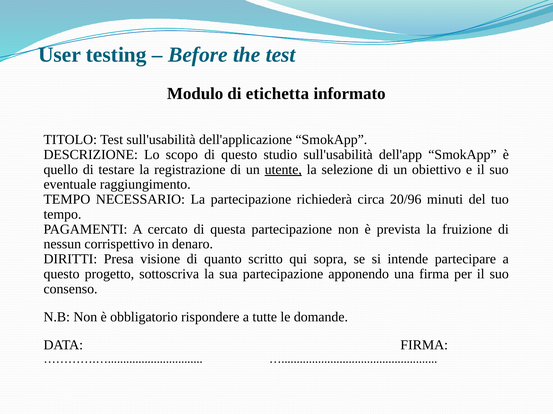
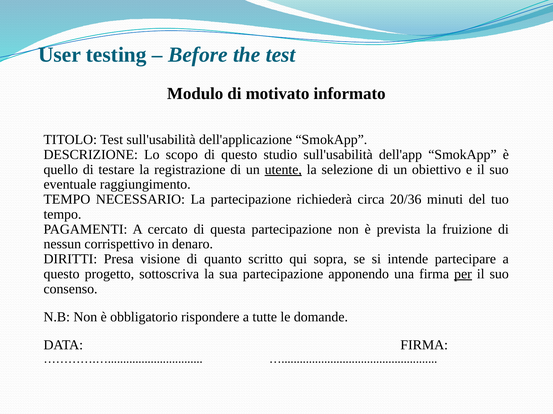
etichetta: etichetta -> motivato
20/96: 20/96 -> 20/36
per underline: none -> present
